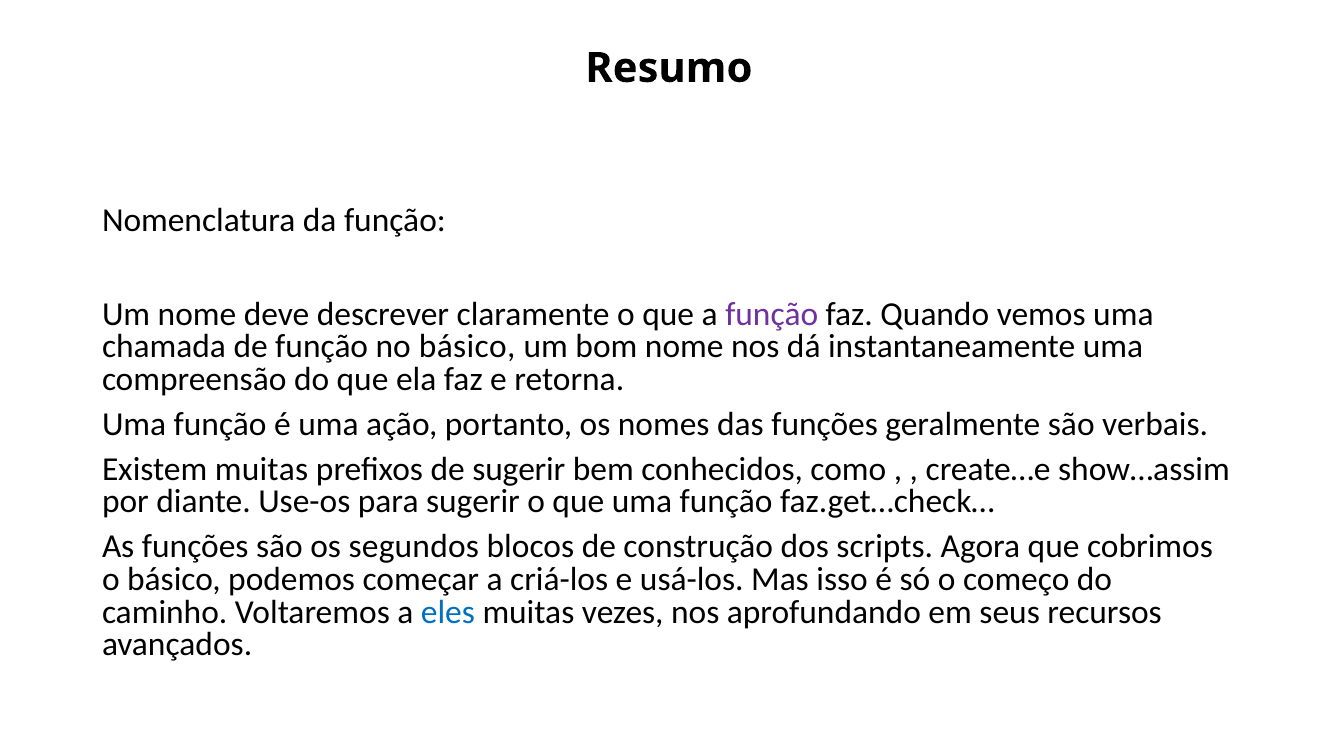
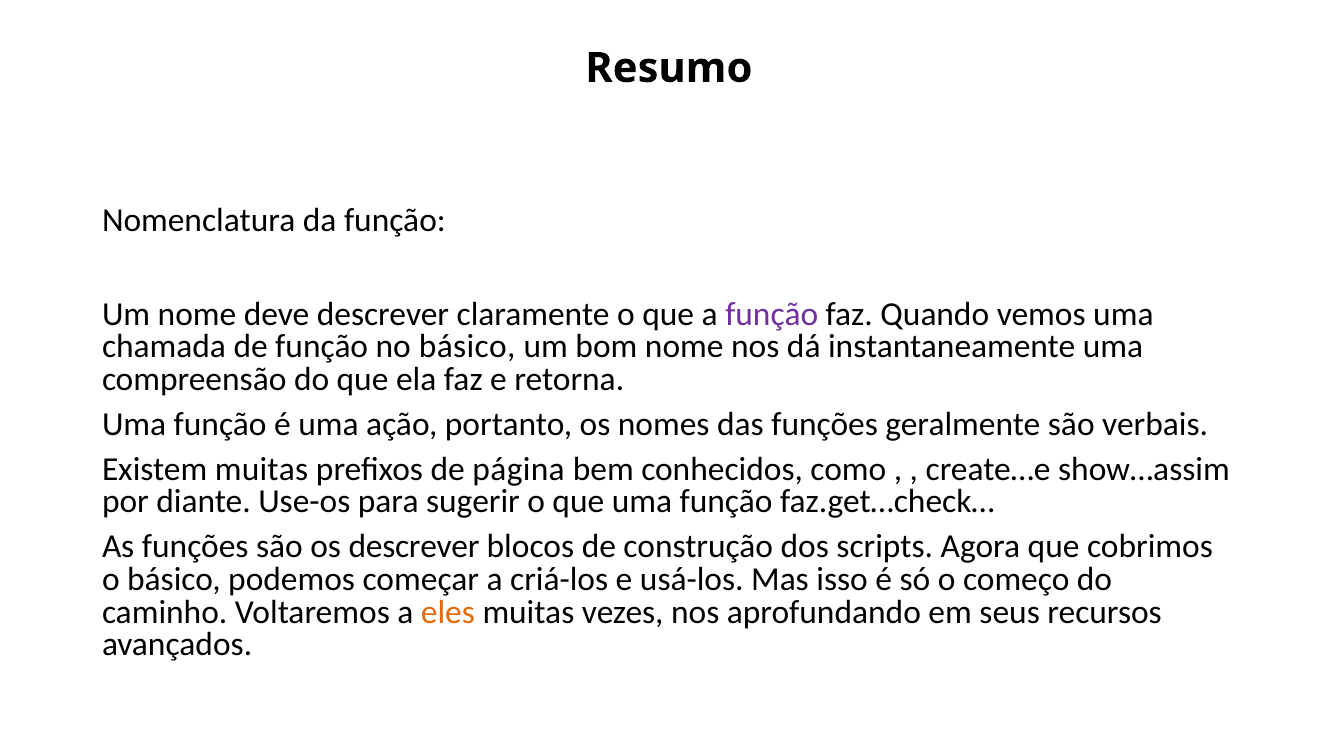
de sugerir: sugerir -> página
os segundos: segundos -> descrever
eles colour: blue -> orange
